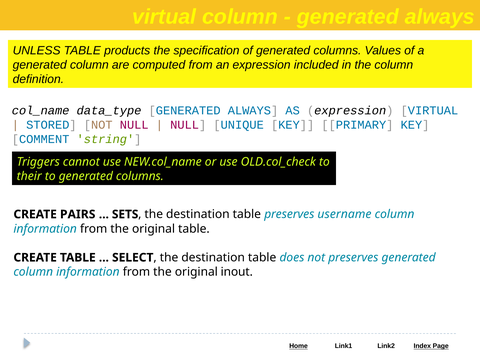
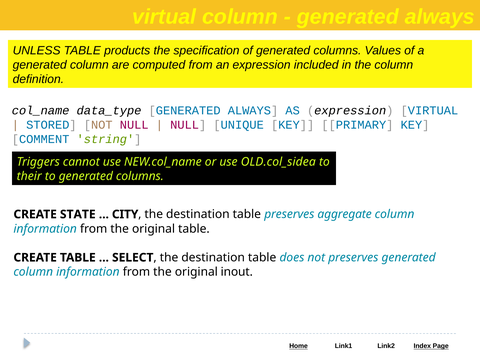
OLD.col_check: OLD.col_check -> OLD.col_sidea
PAIRS: PAIRS -> STATE
SETS: SETS -> CITY
username: username -> aggregate
